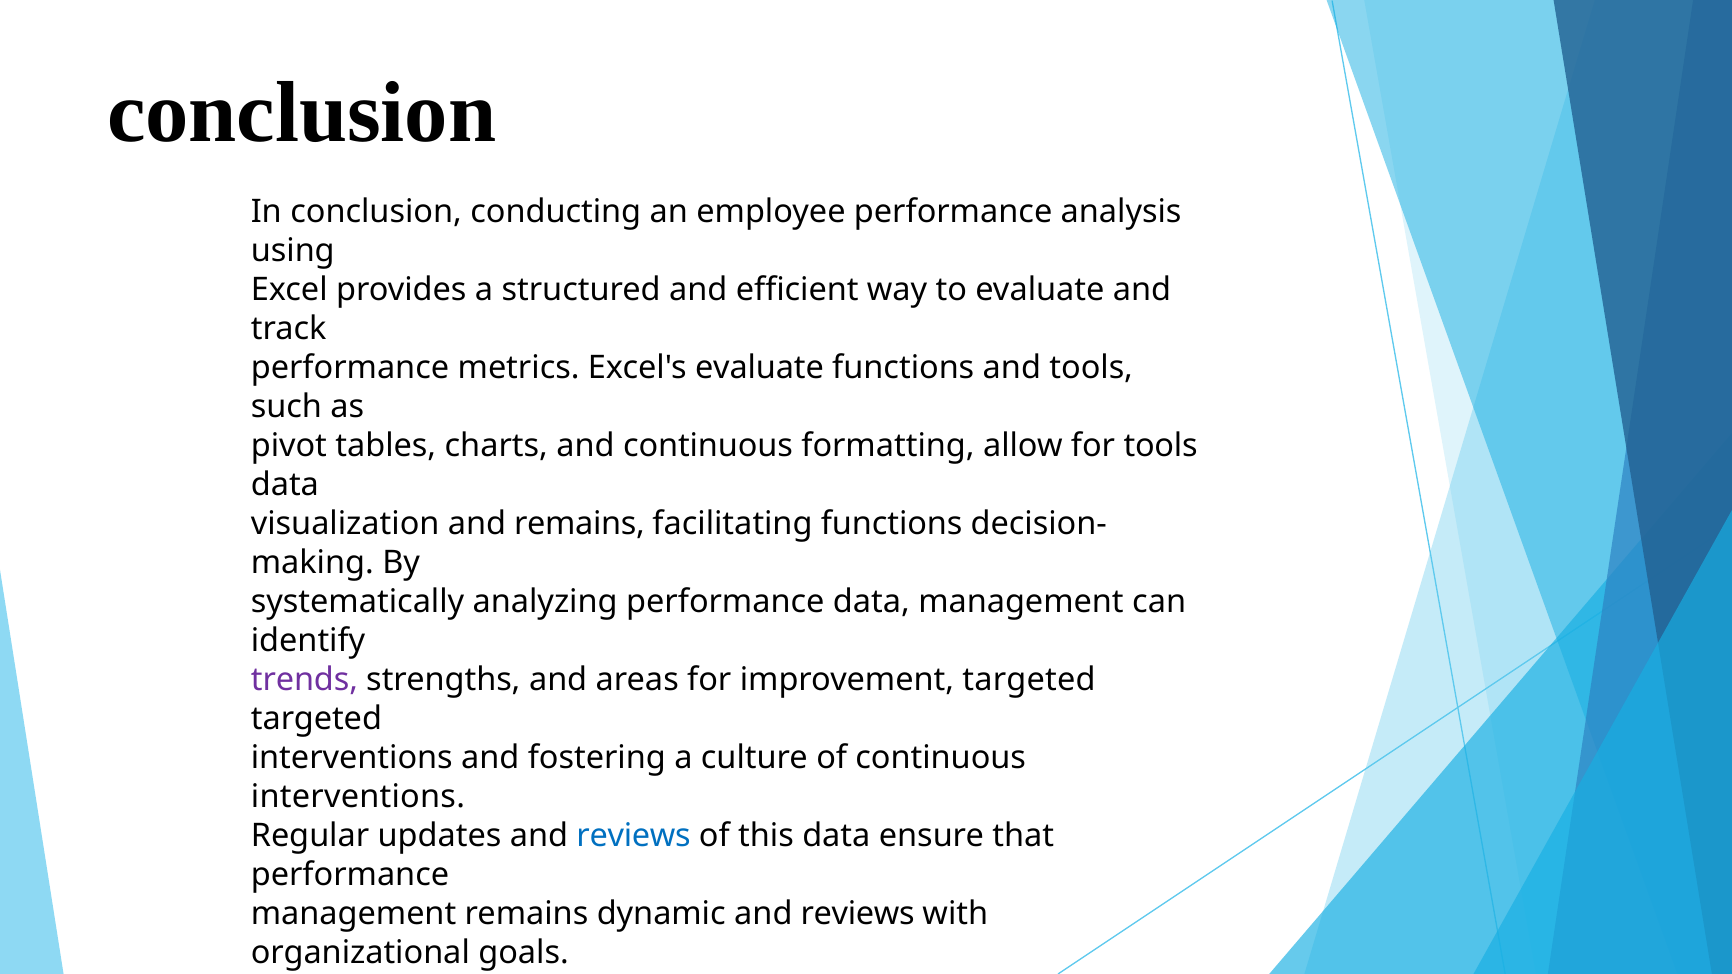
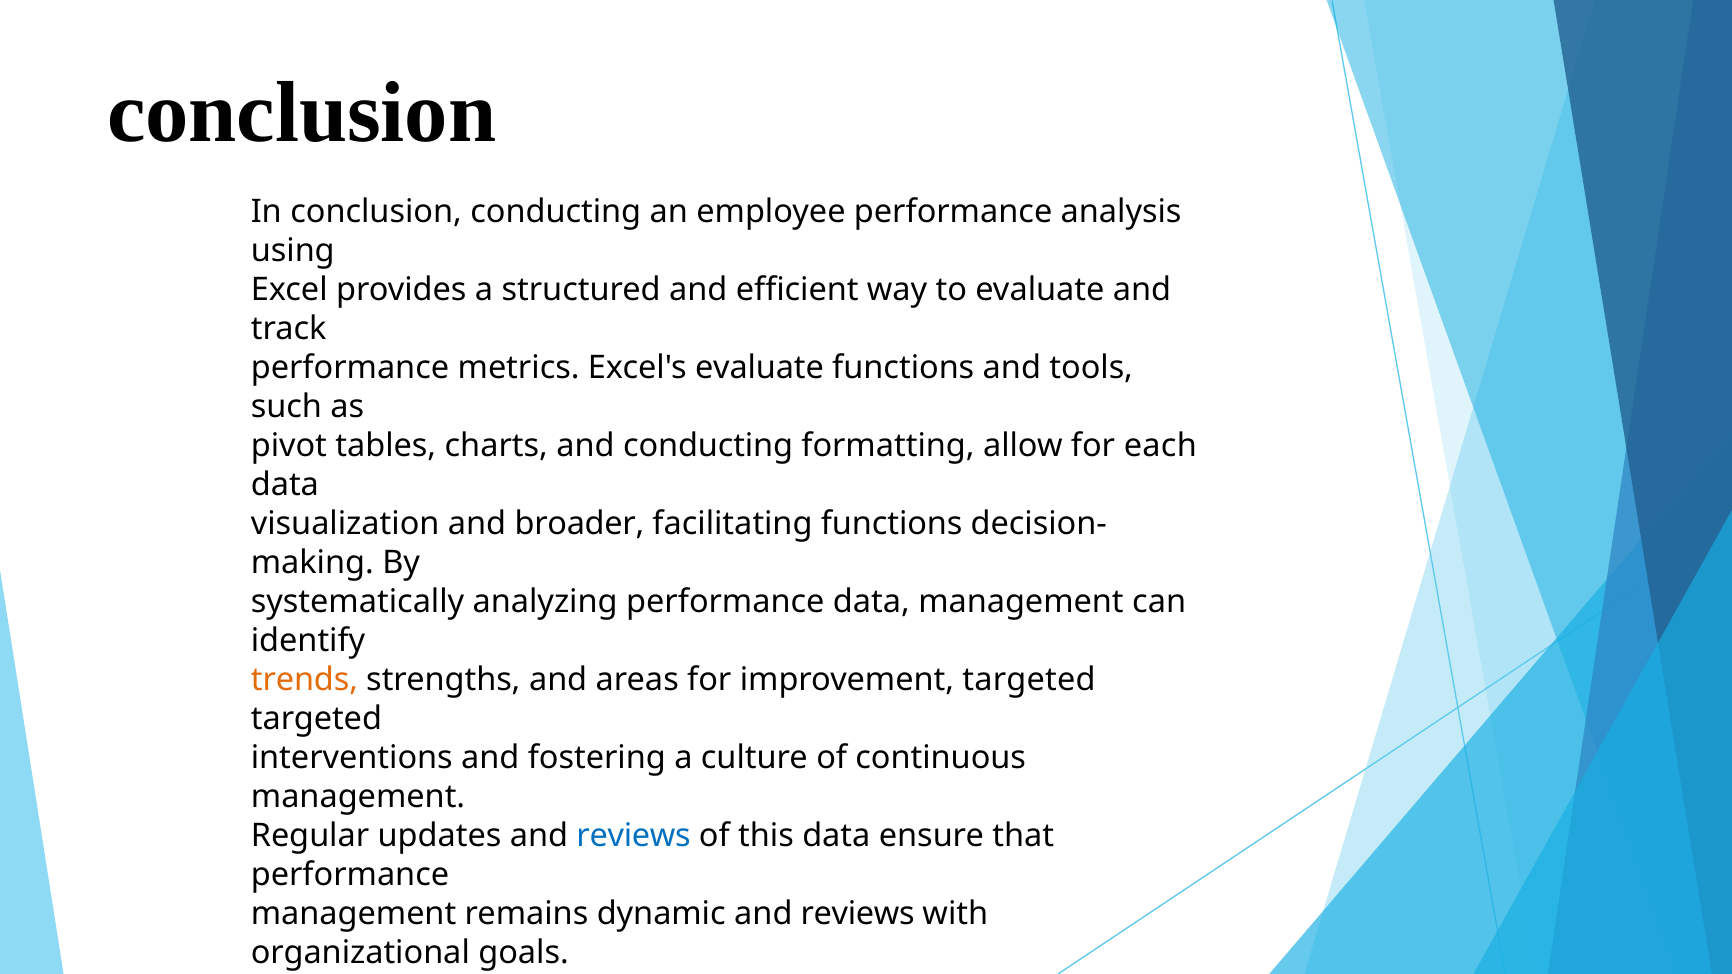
and continuous: continuous -> conducting
for tools: tools -> each
and remains: remains -> broader
trends colour: purple -> orange
interventions at (358, 797): interventions -> management
